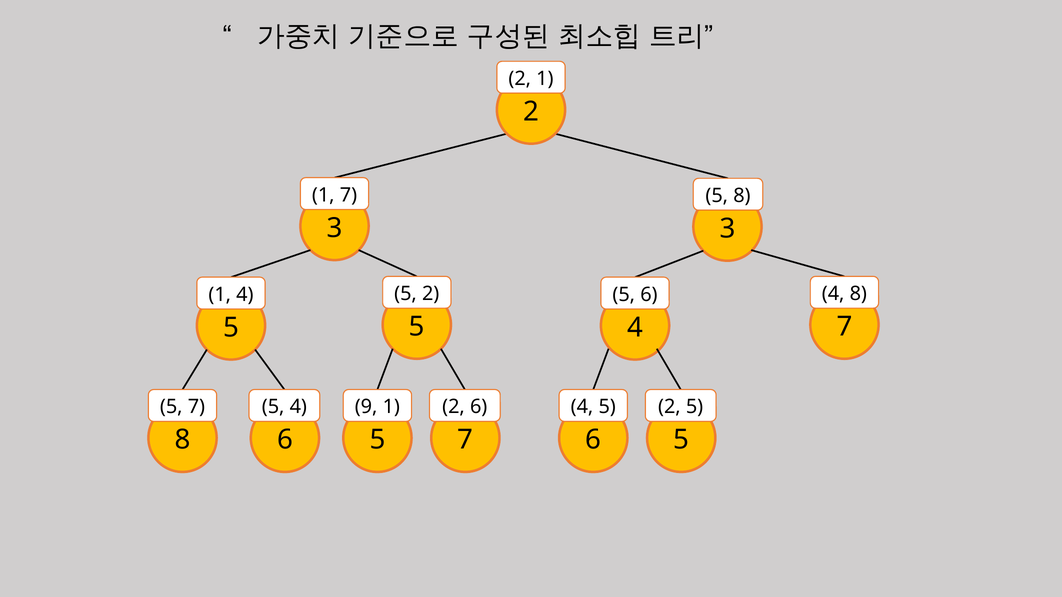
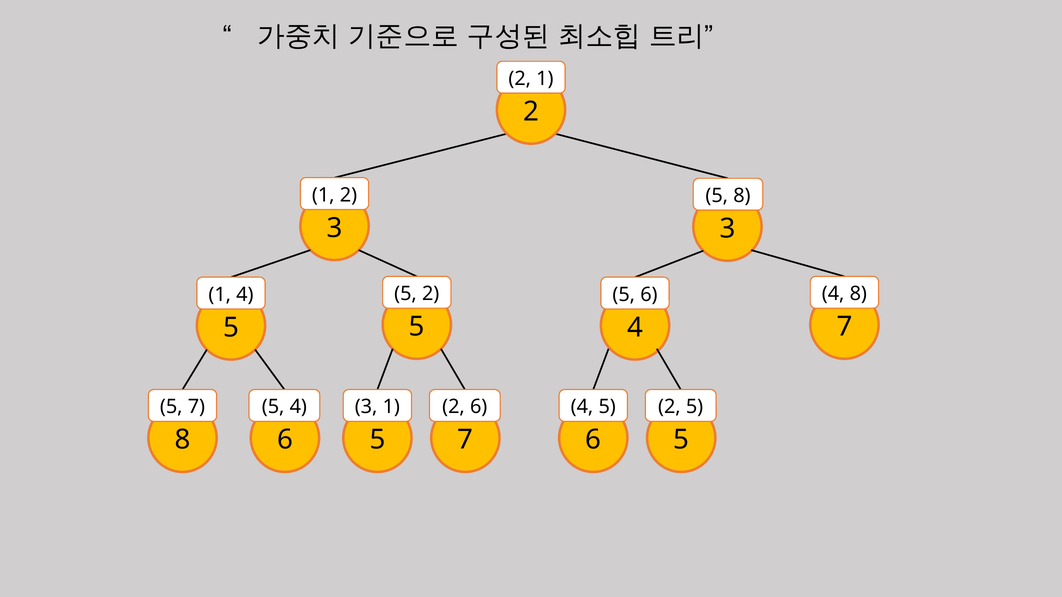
7 at (348, 195): 7 -> 2
9 at (366, 407): 9 -> 3
